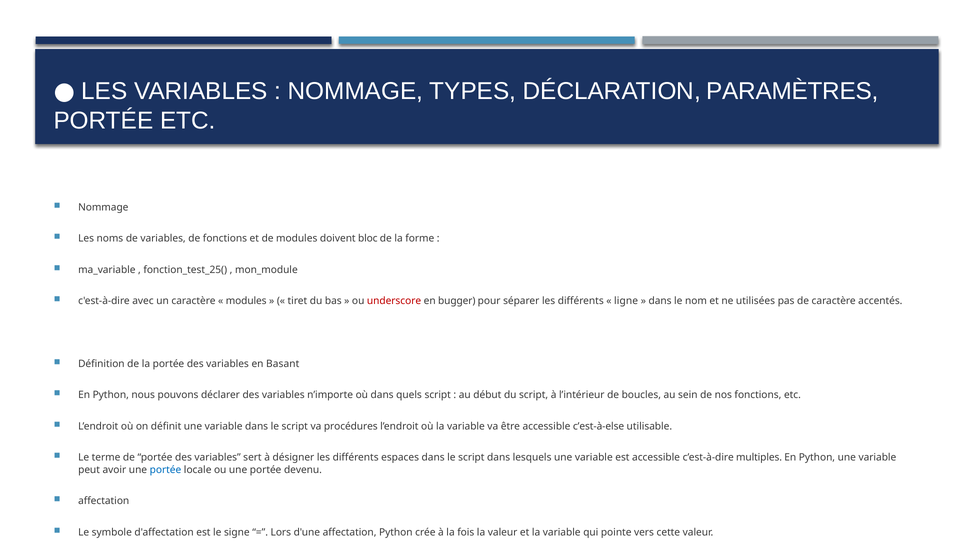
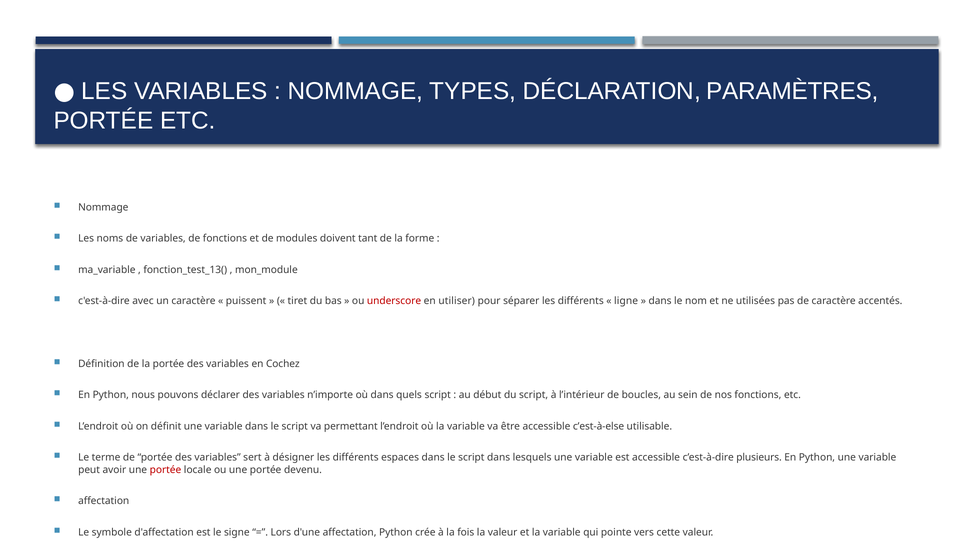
bloc: bloc -> tant
fonction_test_25(: fonction_test_25( -> fonction_test_13(
modules at (246, 301): modules -> puissent
bugger: bugger -> utiliser
Basant: Basant -> Cochez
procédures: procédures -> permettant
multiples: multiples -> plusieurs
portée at (165, 470) colour: blue -> red
